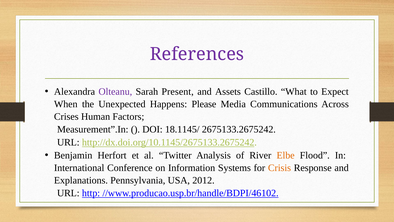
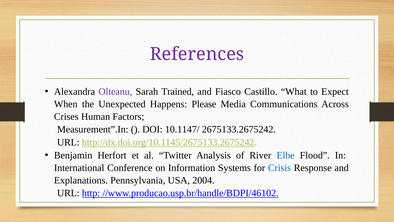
Present: Present -> Trained
Assets: Assets -> Fiasco
18.1145/: 18.1145/ -> 10.1147/
Elbe colour: orange -> blue
Crisis colour: orange -> blue
2012: 2012 -> 2004
